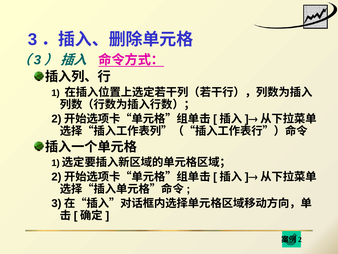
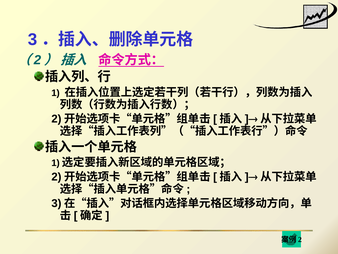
3 at (37, 60): 3 -> 2
